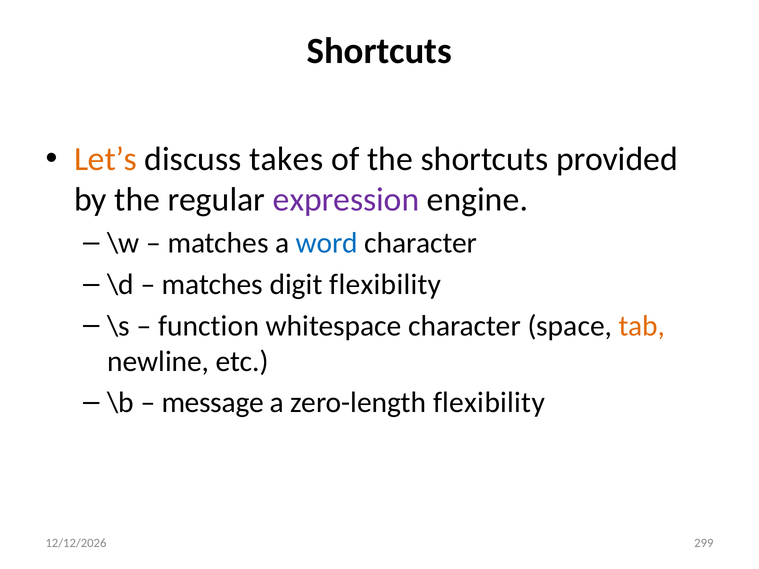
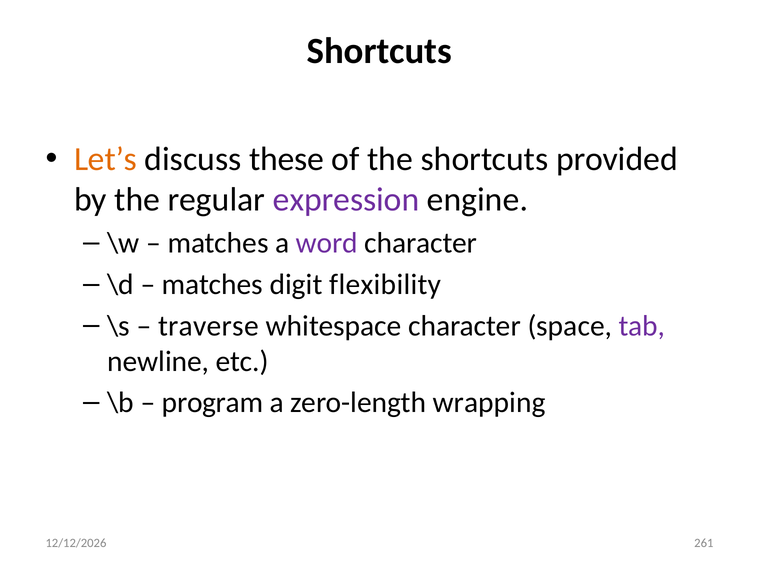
takes: takes -> these
word colour: blue -> purple
function: function -> traverse
tab colour: orange -> purple
message: message -> program
zero-length flexibility: flexibility -> wrapping
299: 299 -> 261
